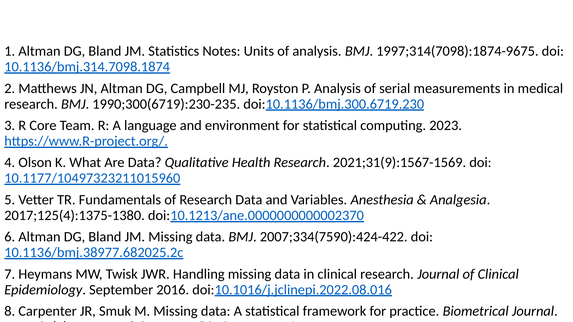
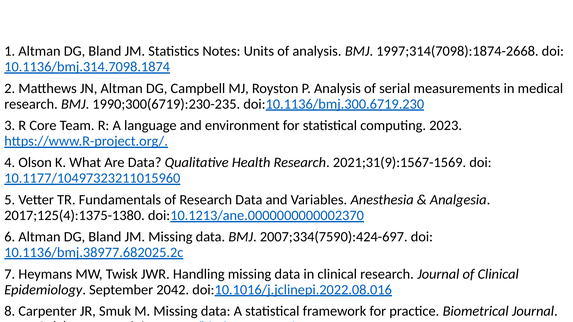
1997;314(7098):1874-9675: 1997;314(7098):1874-9675 -> 1997;314(7098):1874-2668
2007;334(7590):424-422: 2007;334(7590):424-422 -> 2007;334(7590):424-697
September 2016: 2016 -> 2042
